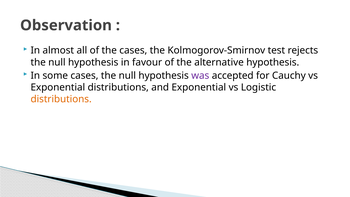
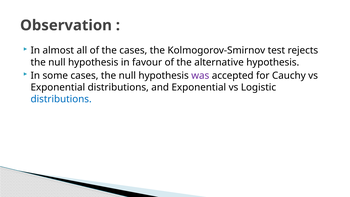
distributions at (61, 99) colour: orange -> blue
